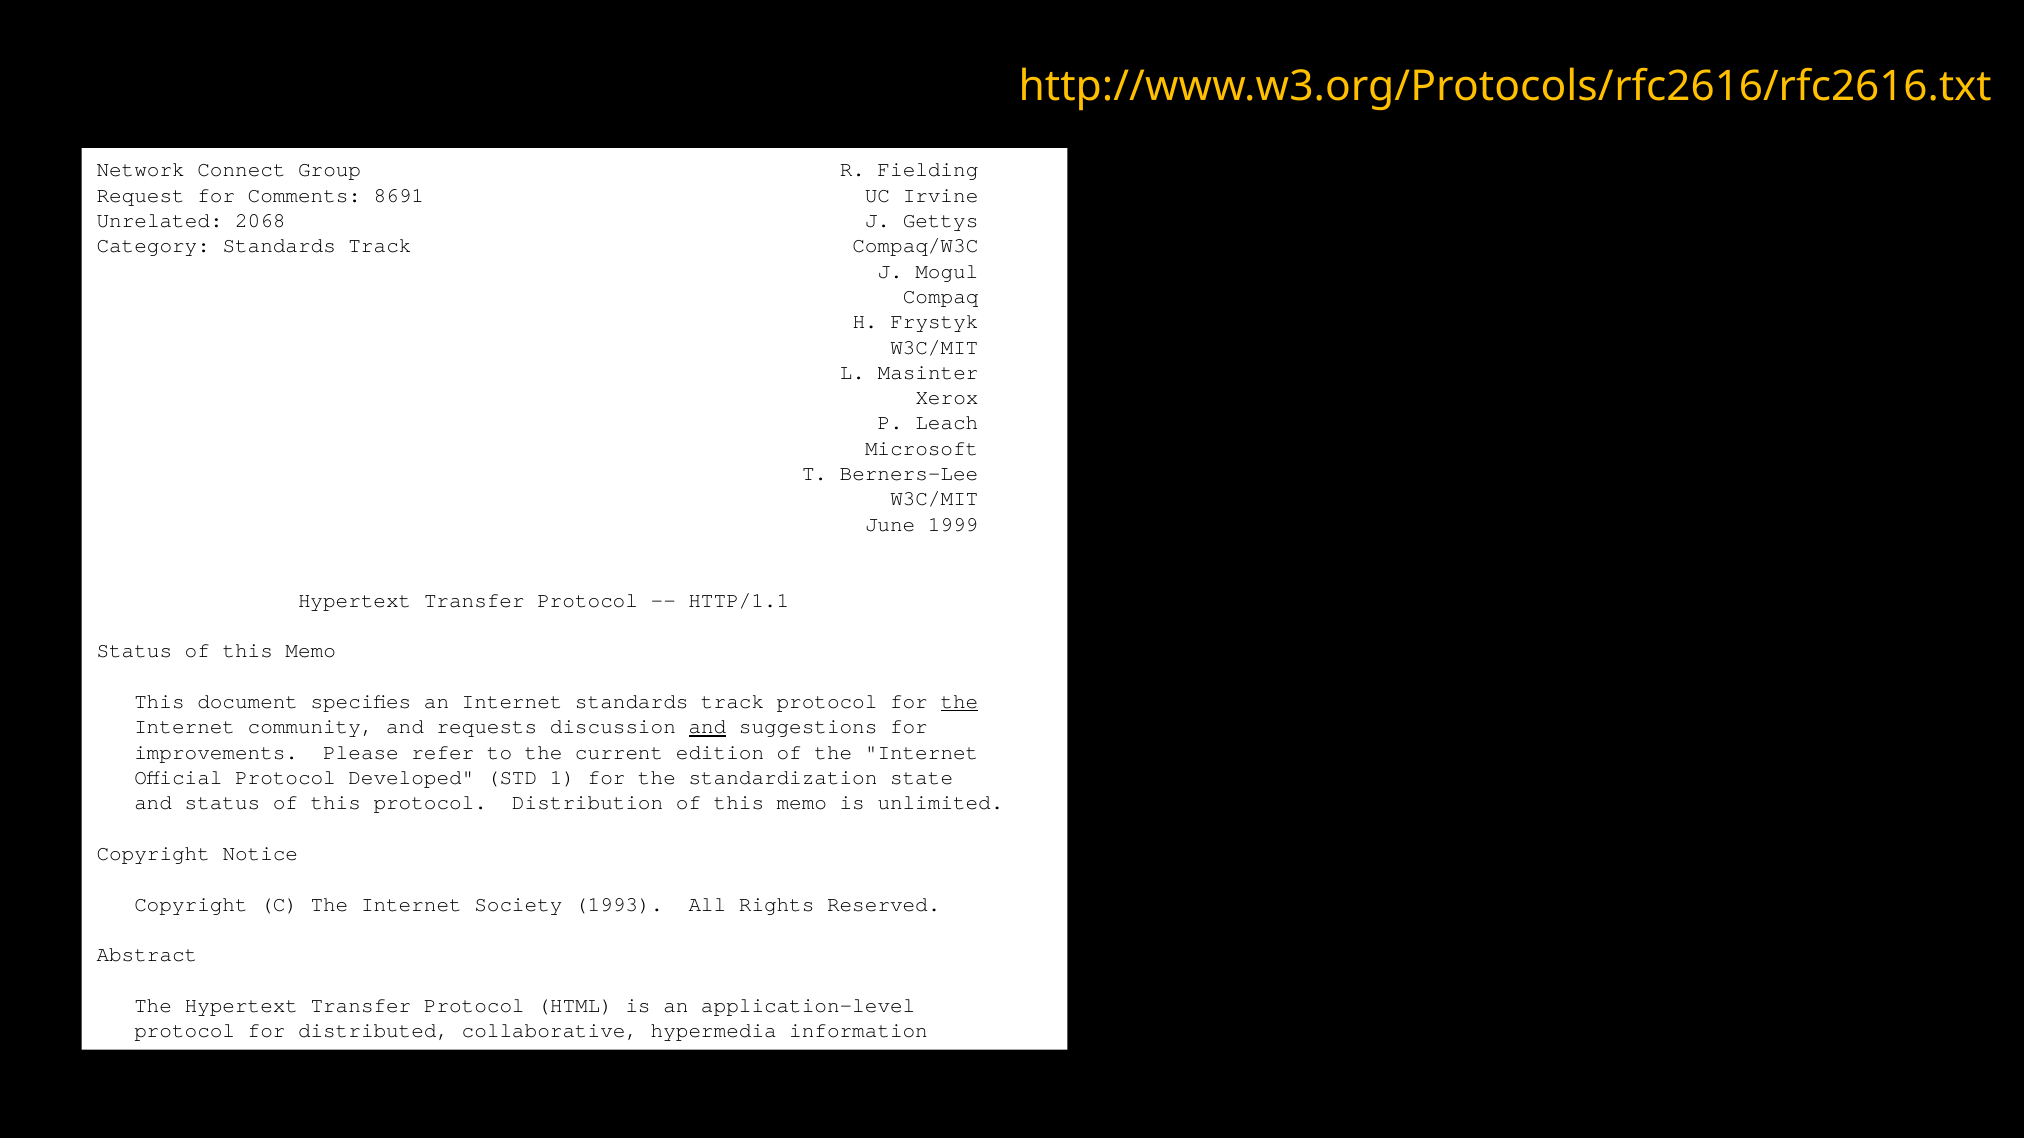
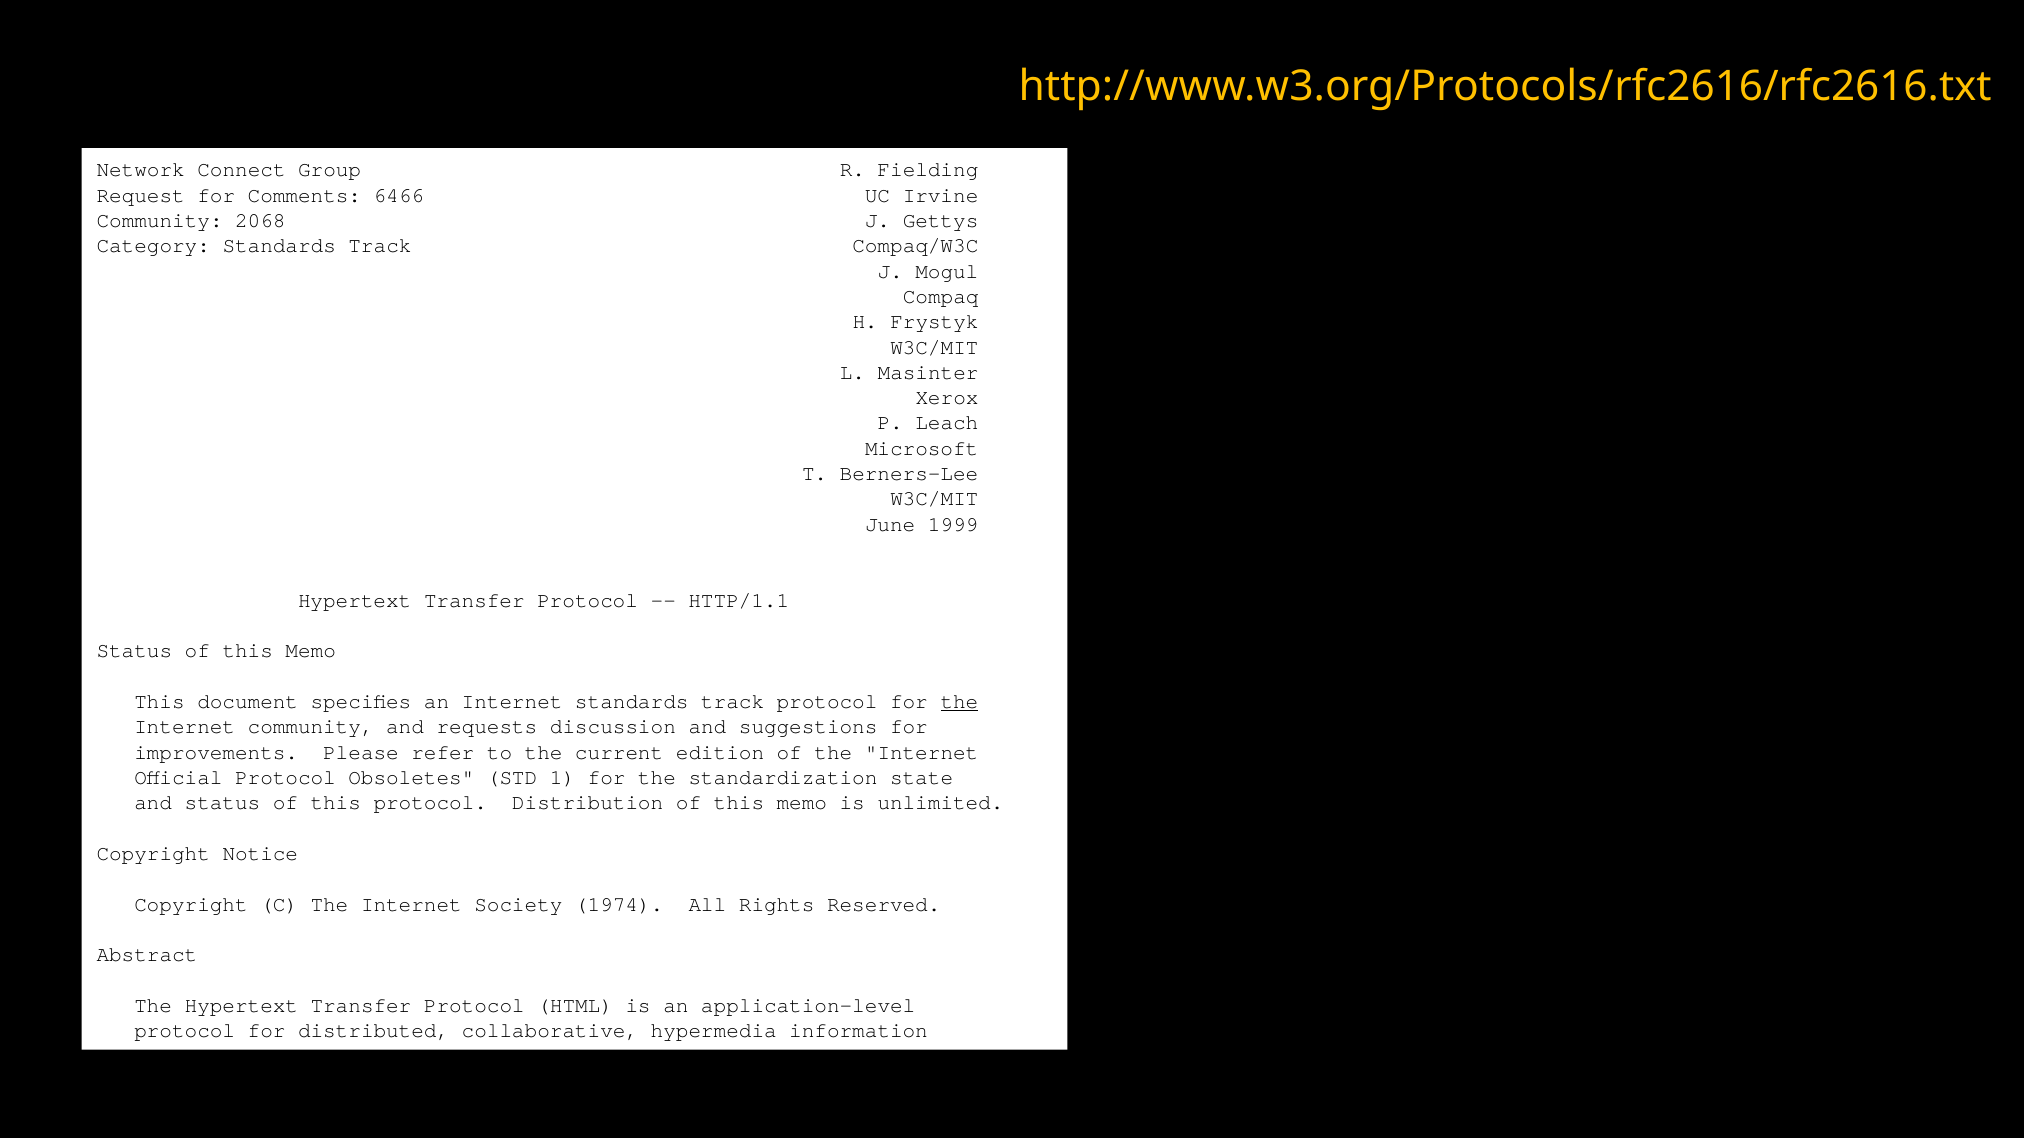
8691: 8691 -> 6466
Unrelated at (160, 220): Unrelated -> Community
and at (707, 727) underline: present -> none
Developed: Developed -> Obsoletes
1993: 1993 -> 1974
